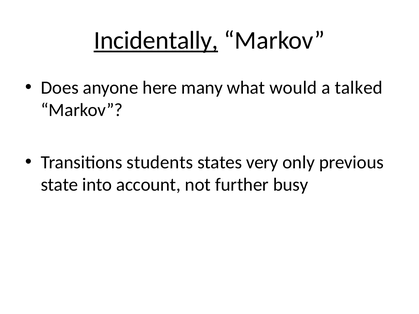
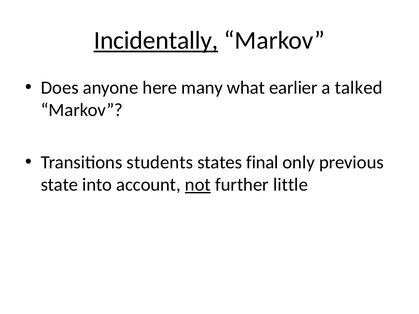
would: would -> earlier
very: very -> final
not underline: none -> present
busy: busy -> little
